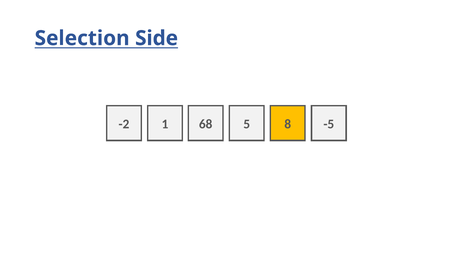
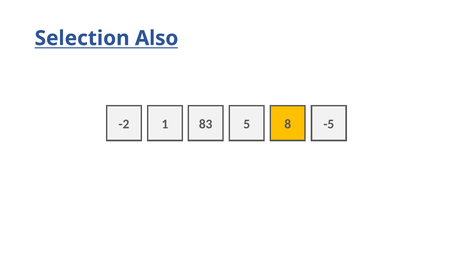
Side: Side -> Also
68: 68 -> 83
